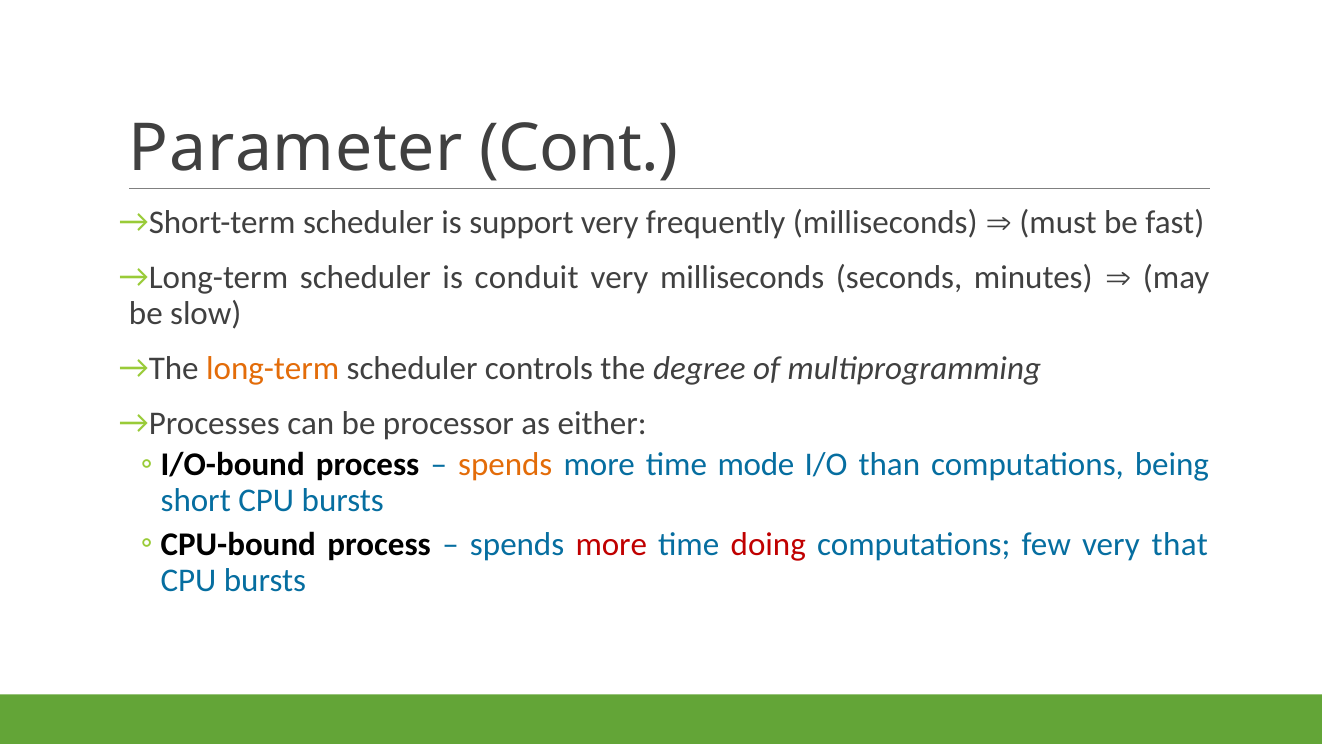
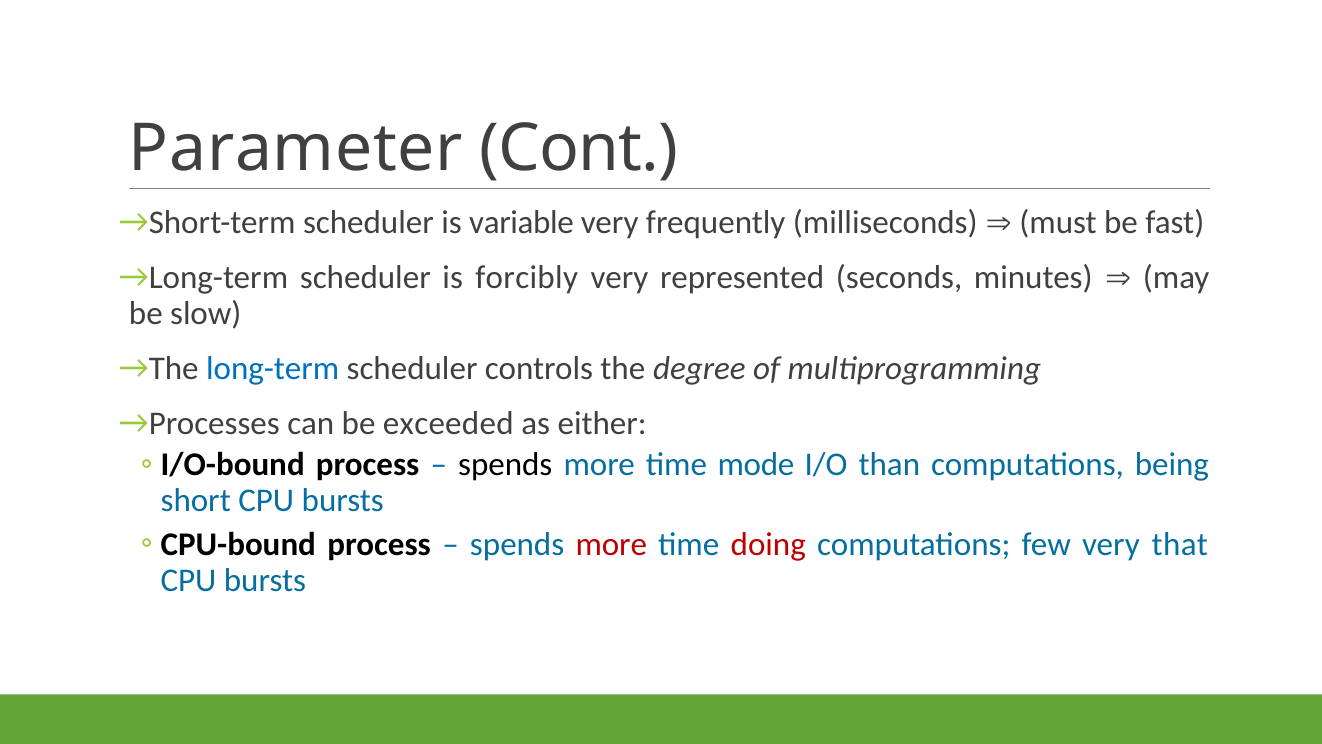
support: support -> variable
conduit: conduit -> forcibly
very milliseconds: milliseconds -> represented
long-term colour: orange -> blue
processor: processor -> exceeded
spends at (505, 465) colour: orange -> black
